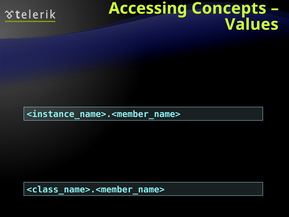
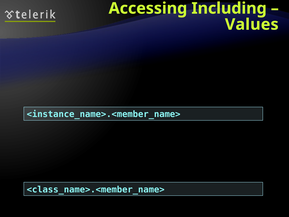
Concepts: Concepts -> Including
